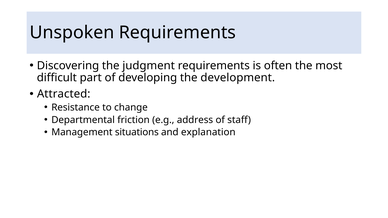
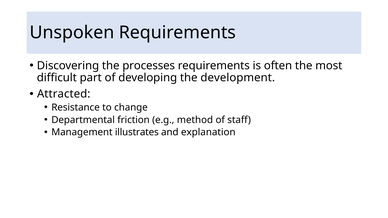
judgment: judgment -> processes
address: address -> method
situations: situations -> illustrates
